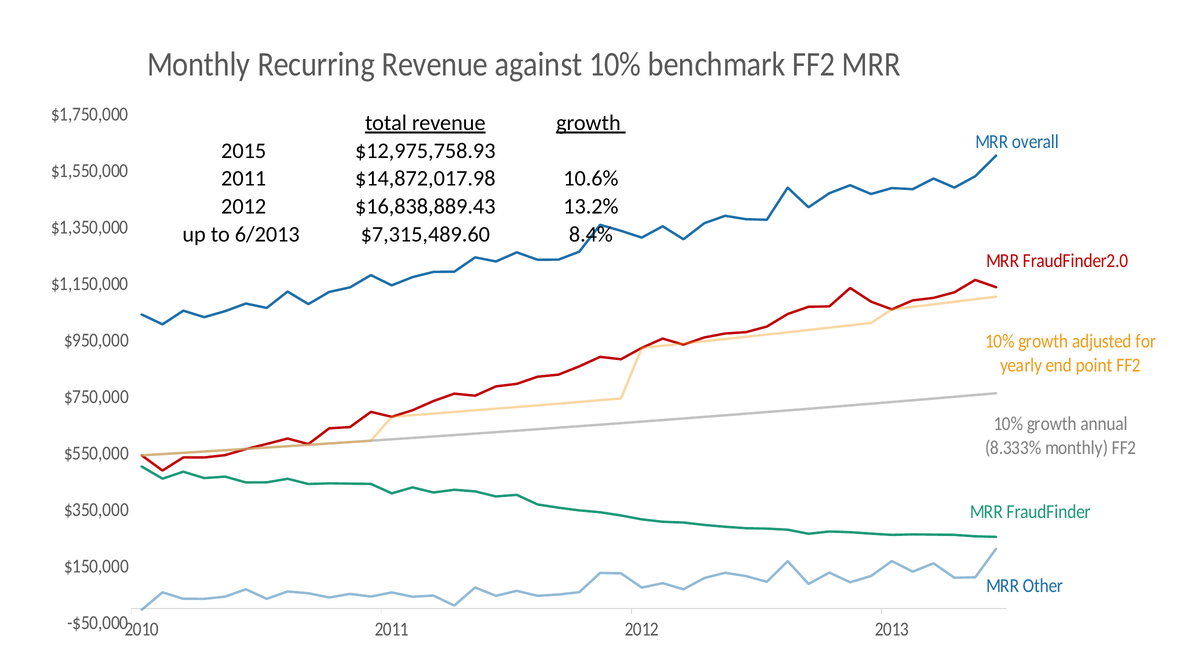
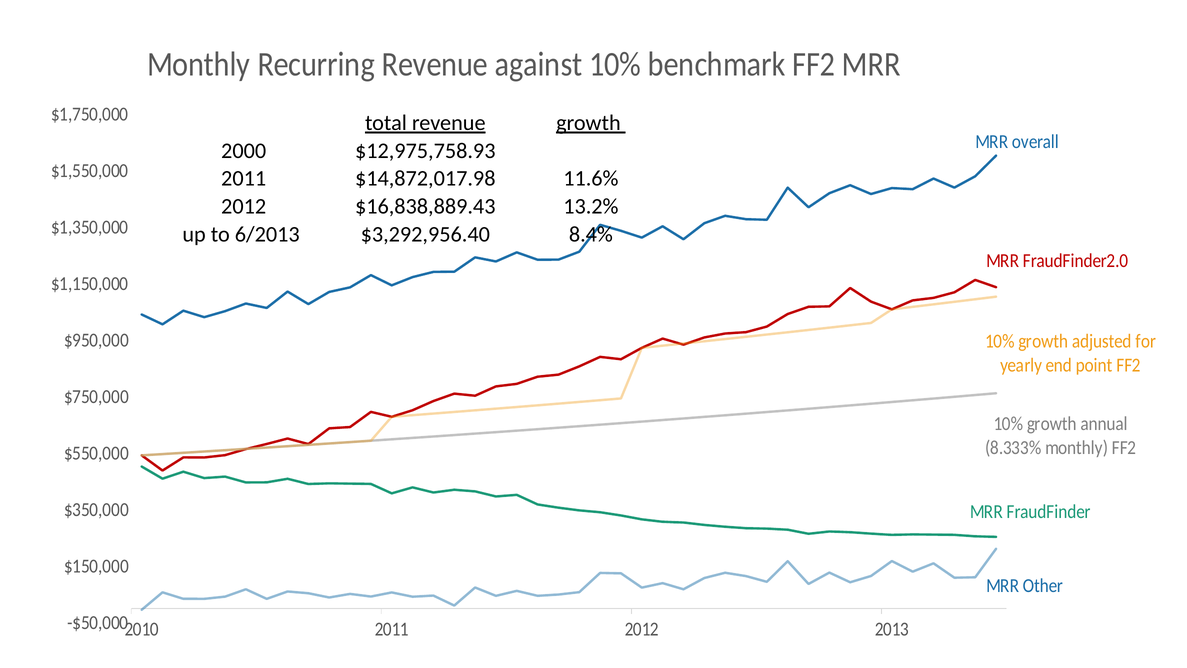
2015: 2015 -> 2000
10.6%: 10.6% -> 11.6%
$7,315,489.60: $7,315,489.60 -> $3,292,956.40
